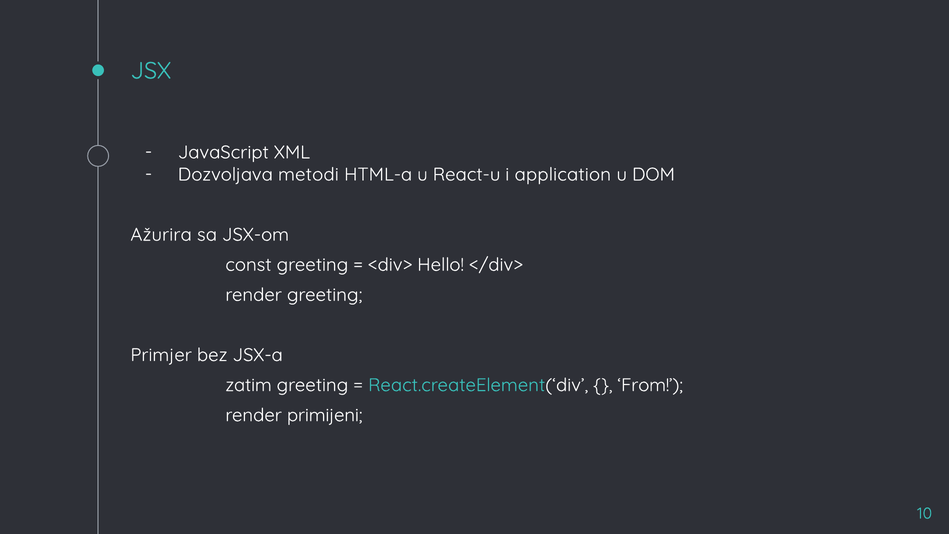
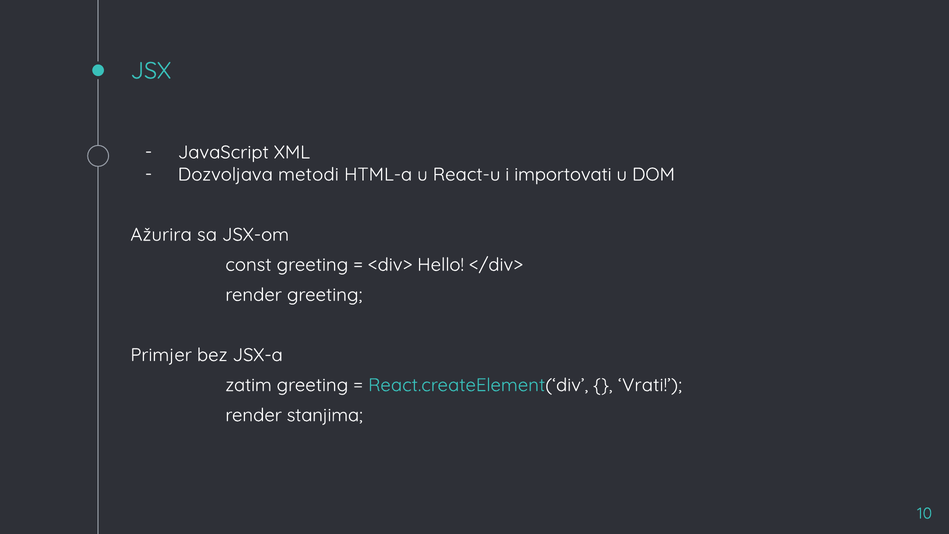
application: application -> importovati
From: From -> Vrati
primijeni: primijeni -> stanjima
